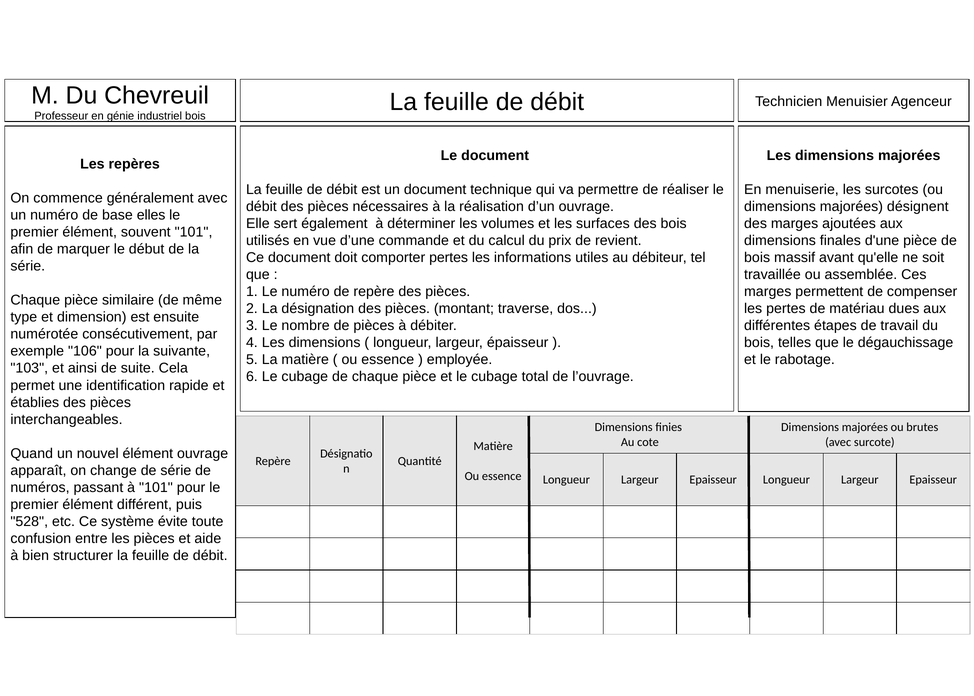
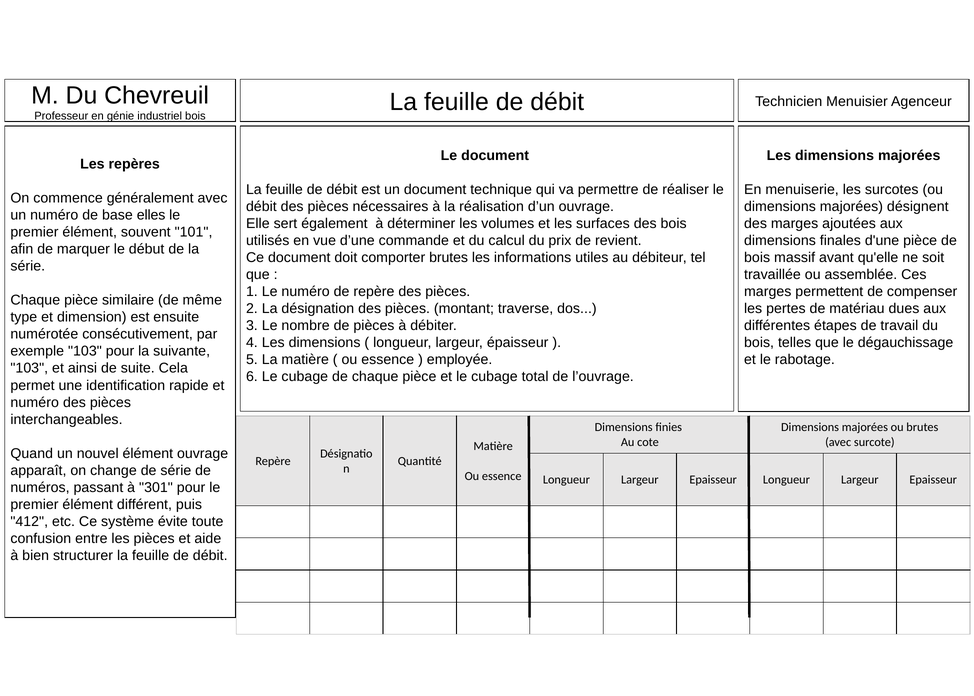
comporter pertes: pertes -> brutes
exemple 106: 106 -> 103
établies at (35, 402): établies -> numéro
à 101: 101 -> 301
528: 528 -> 412
